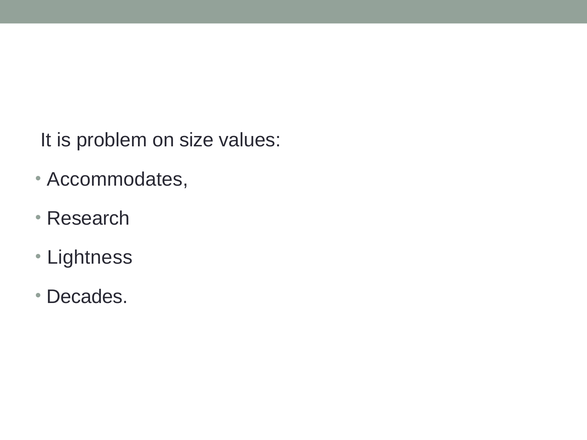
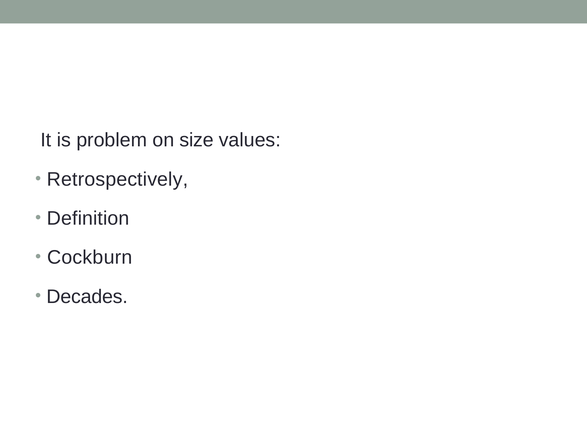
Accommodates: Accommodates -> Retrospectively
Research: Research -> Definition
Lightness: Lightness -> Cockburn
